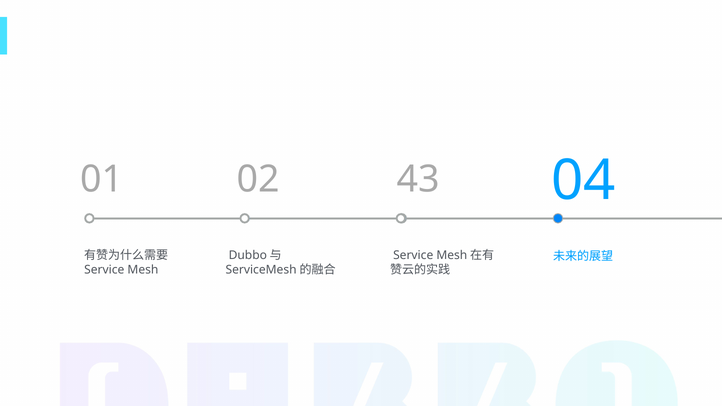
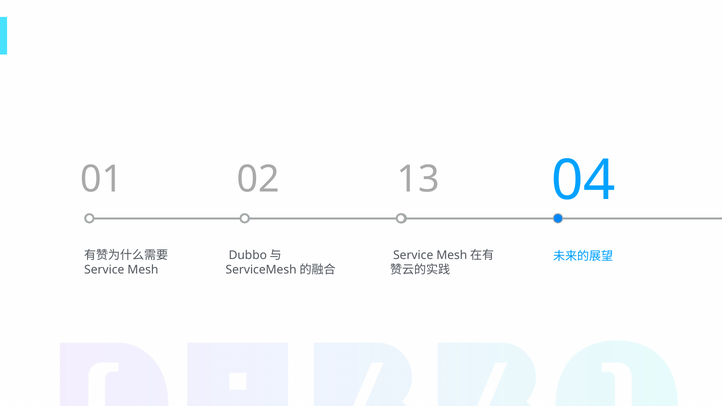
43: 43 -> 13
